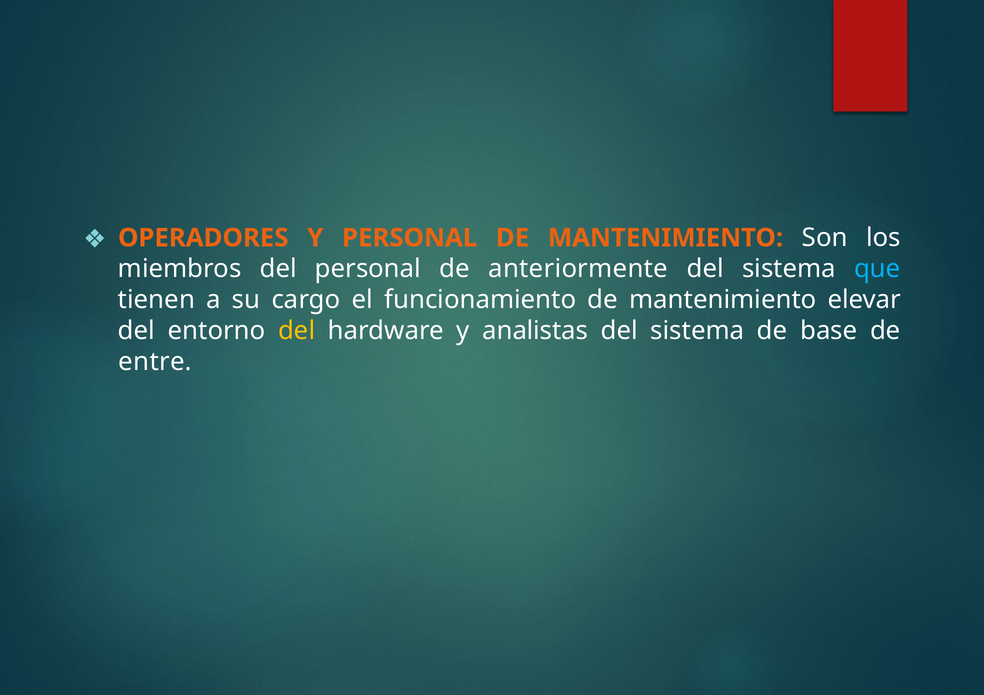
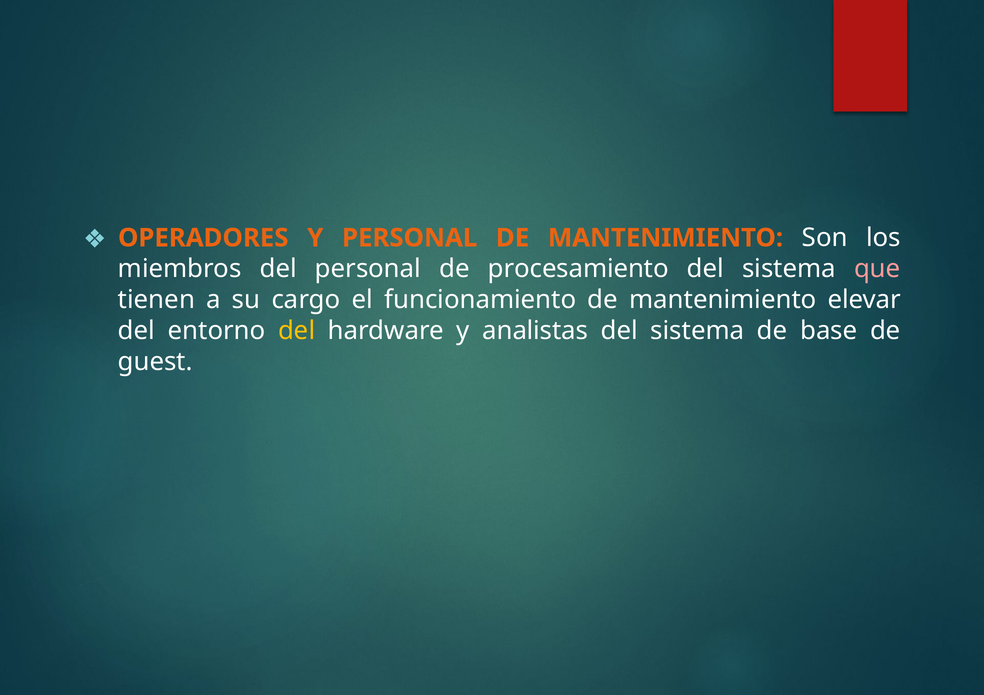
anteriormente: anteriormente -> procesamiento
que colour: light blue -> pink
entre: entre -> guest
